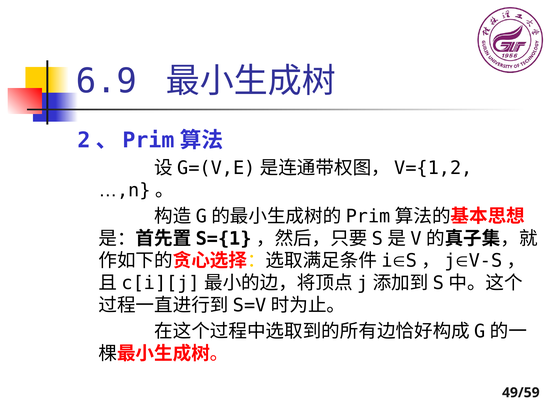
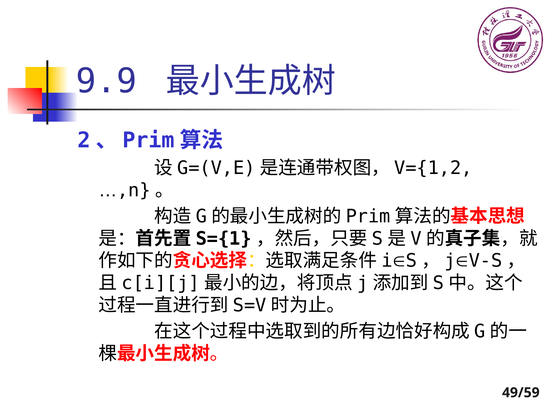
6.9: 6.9 -> 9.9
